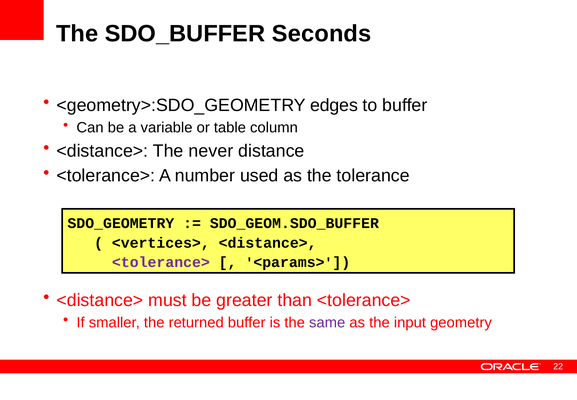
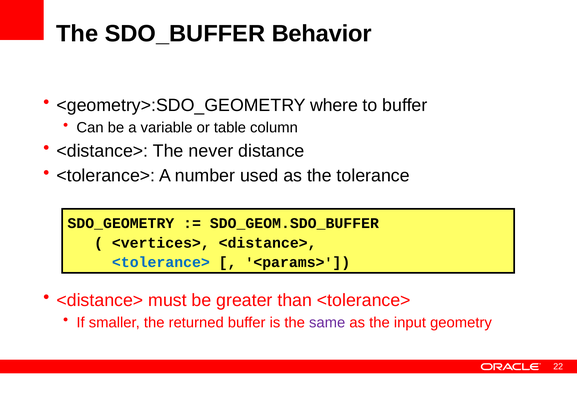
Seconds: Seconds -> Behavior
edges: edges -> where
<tolerance> at (161, 262) colour: purple -> blue
